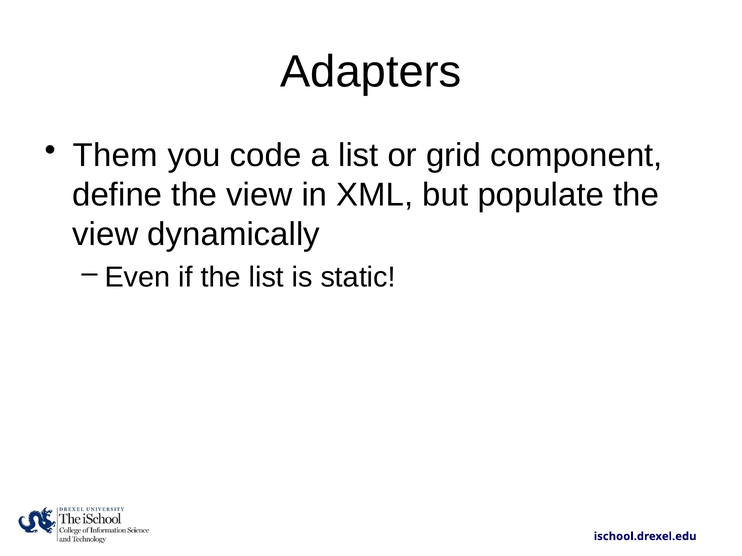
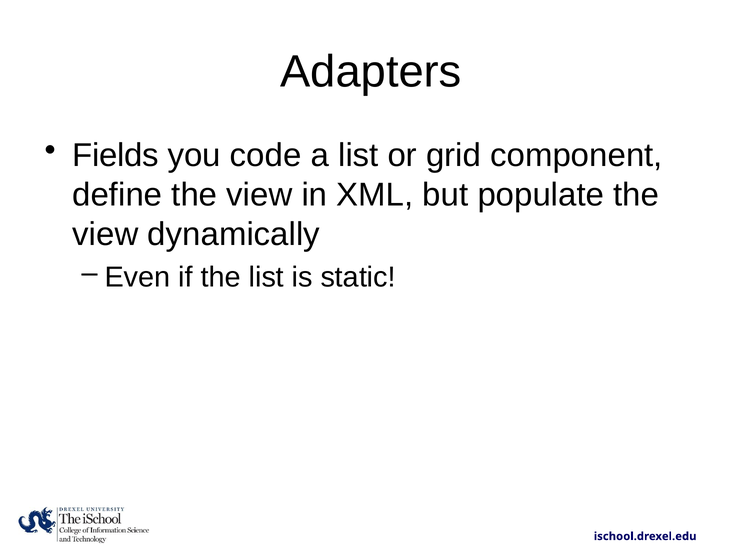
Them: Them -> Fields
